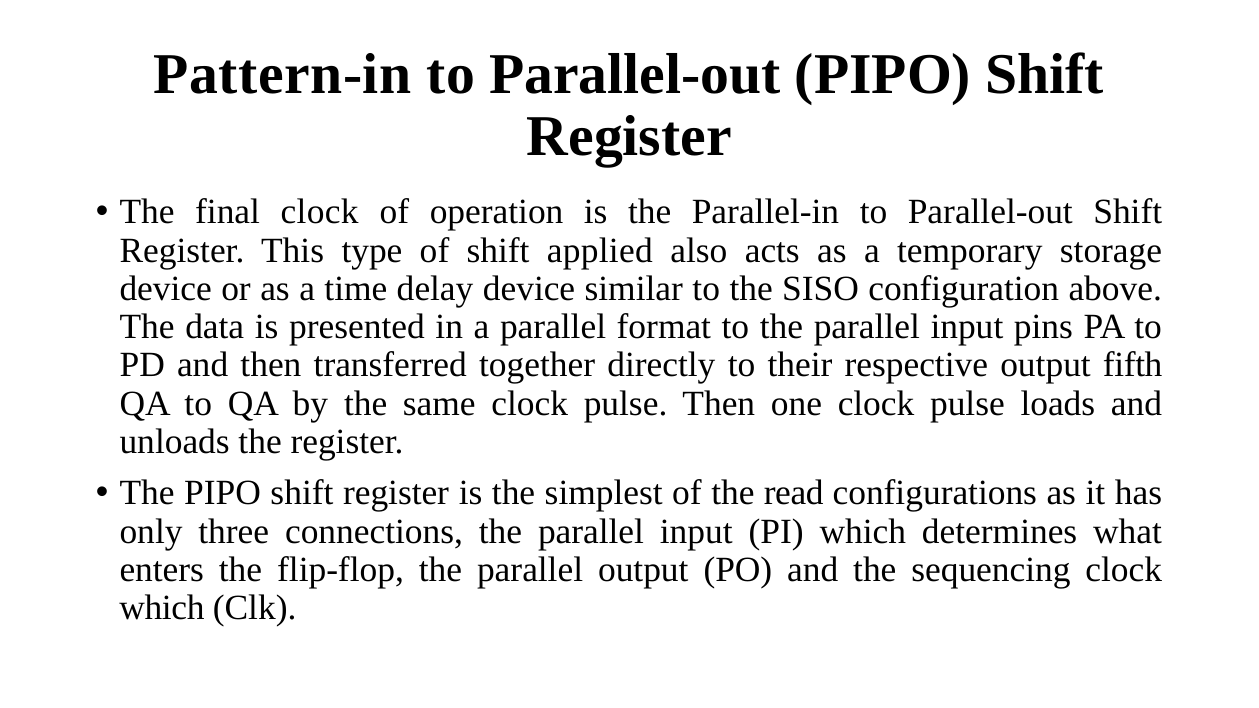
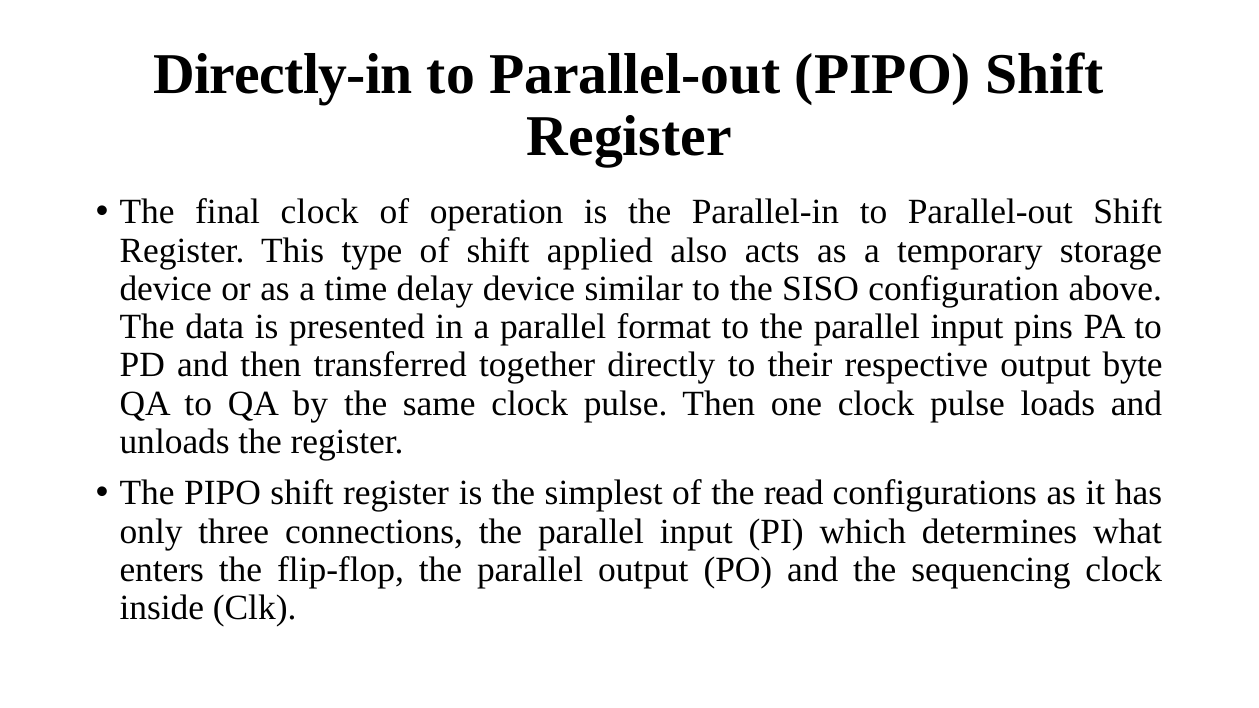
Pattern-in: Pattern-in -> Directly-in
fifth: fifth -> byte
which at (162, 608): which -> inside
